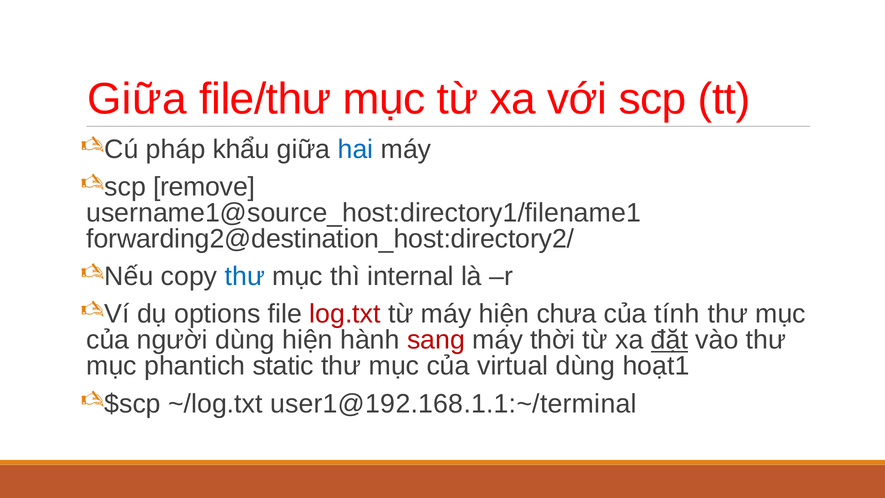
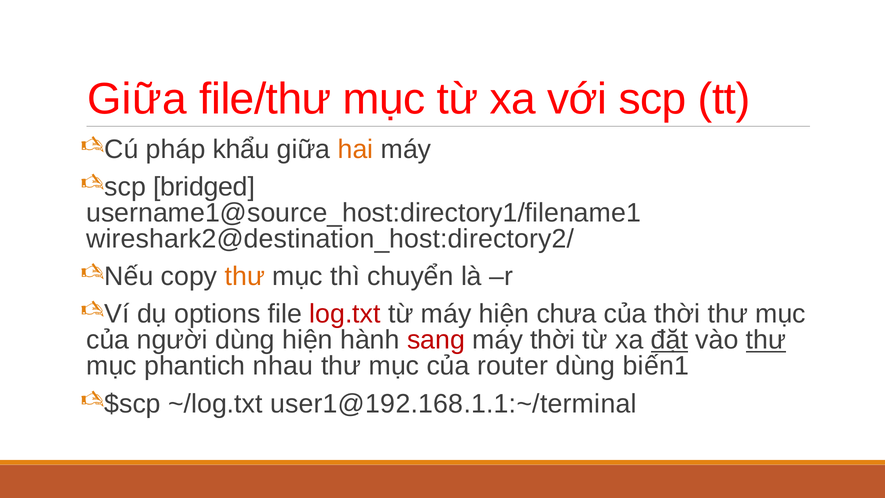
hai colour: blue -> orange
remove: remove -> bridged
forwarding2@destination_host:directory2/: forwarding2@destination_host:directory2/ -> wireshark2@destination_host:directory2/
thư at (245, 276) colour: blue -> orange
internal: internal -> chuyển
của tính: tính -> thời
thư at (766, 340) underline: none -> present
static: static -> nhau
virtual: virtual -> router
hoạt1: hoạt1 -> biến1
